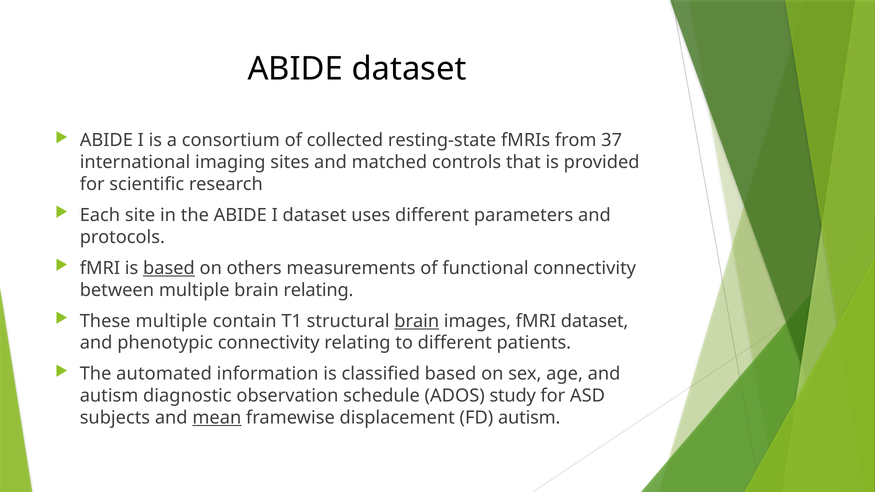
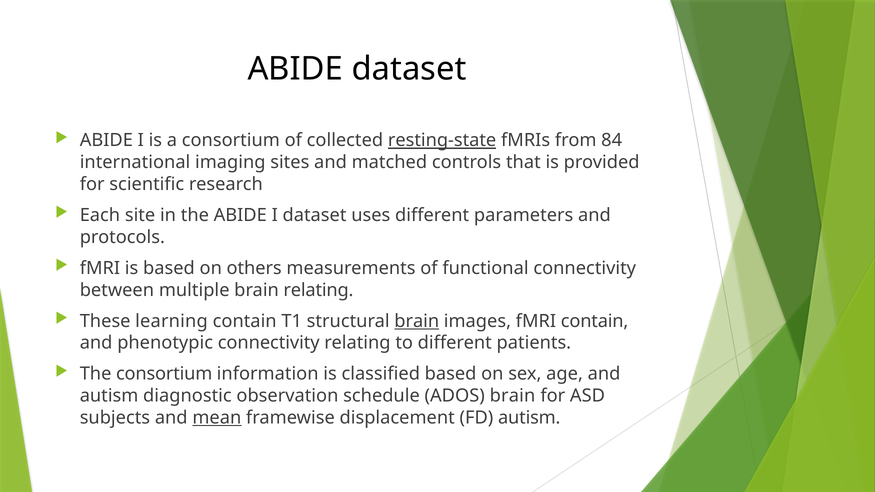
resting-state underline: none -> present
37: 37 -> 84
based at (169, 268) underline: present -> none
These multiple: multiple -> learning
fMRI dataset: dataset -> contain
The automated: automated -> consortium
ADOS study: study -> brain
